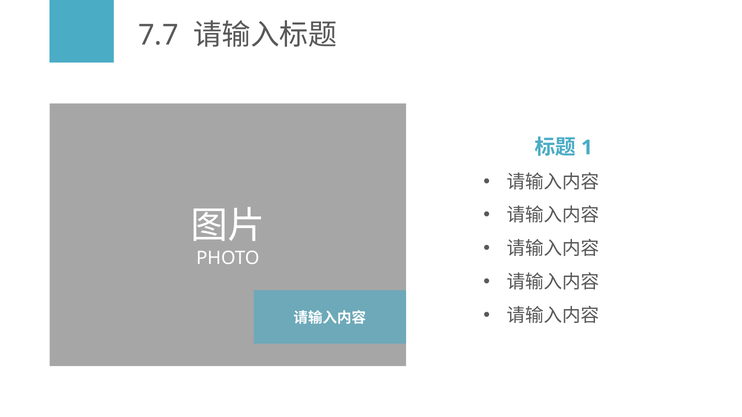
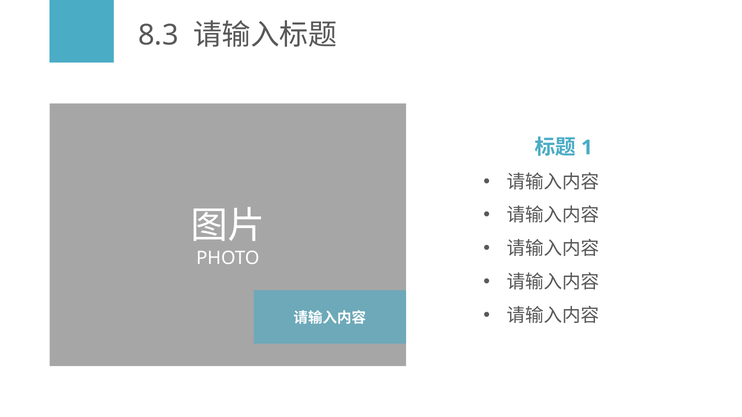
7.7: 7.7 -> 8.3
